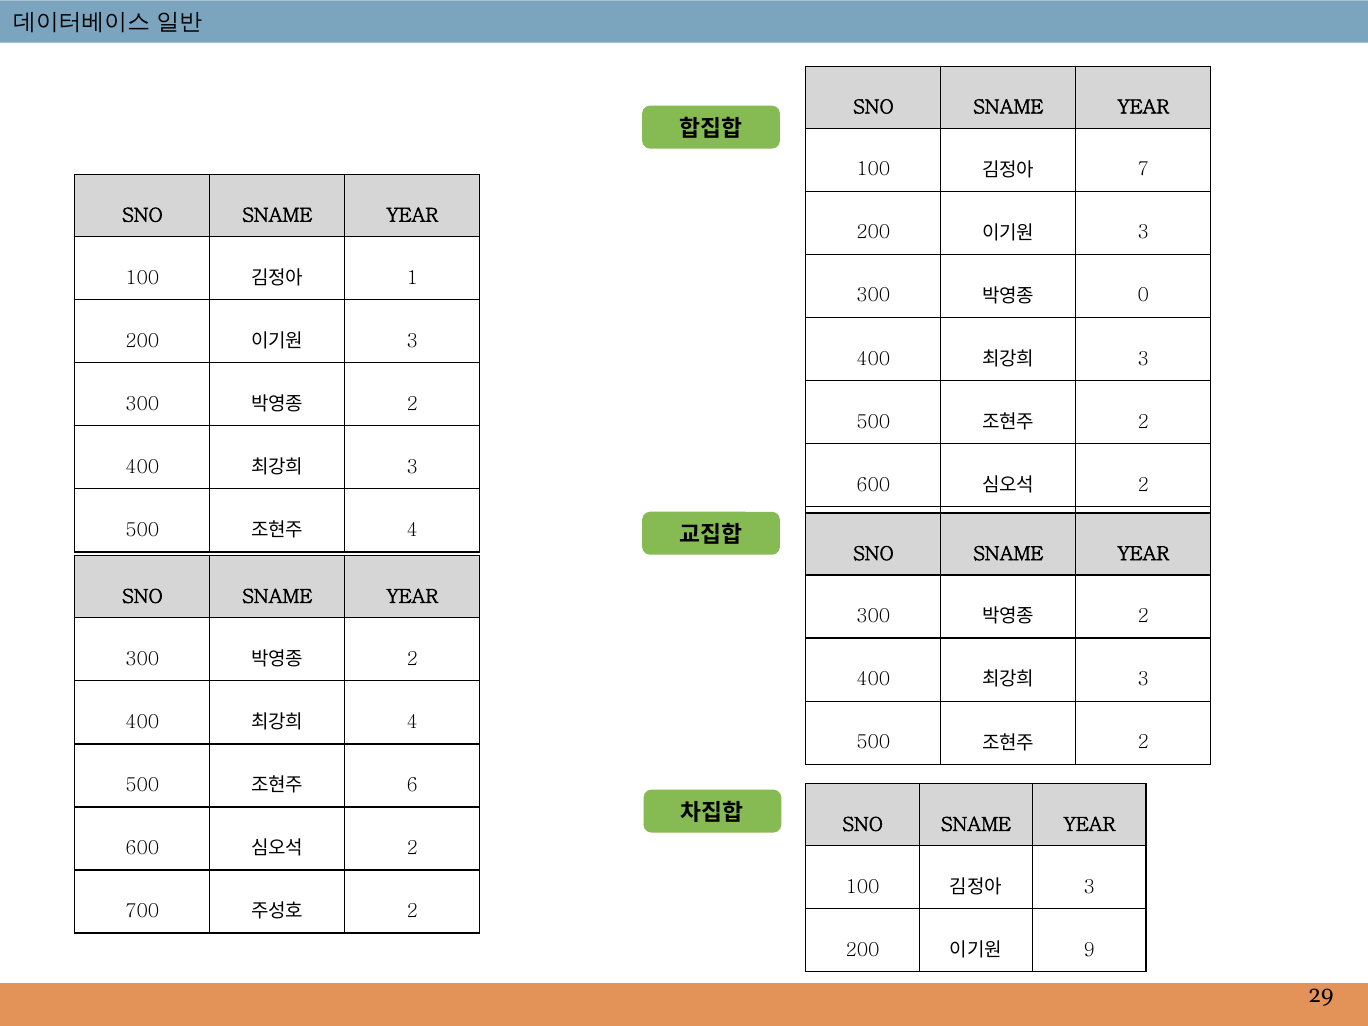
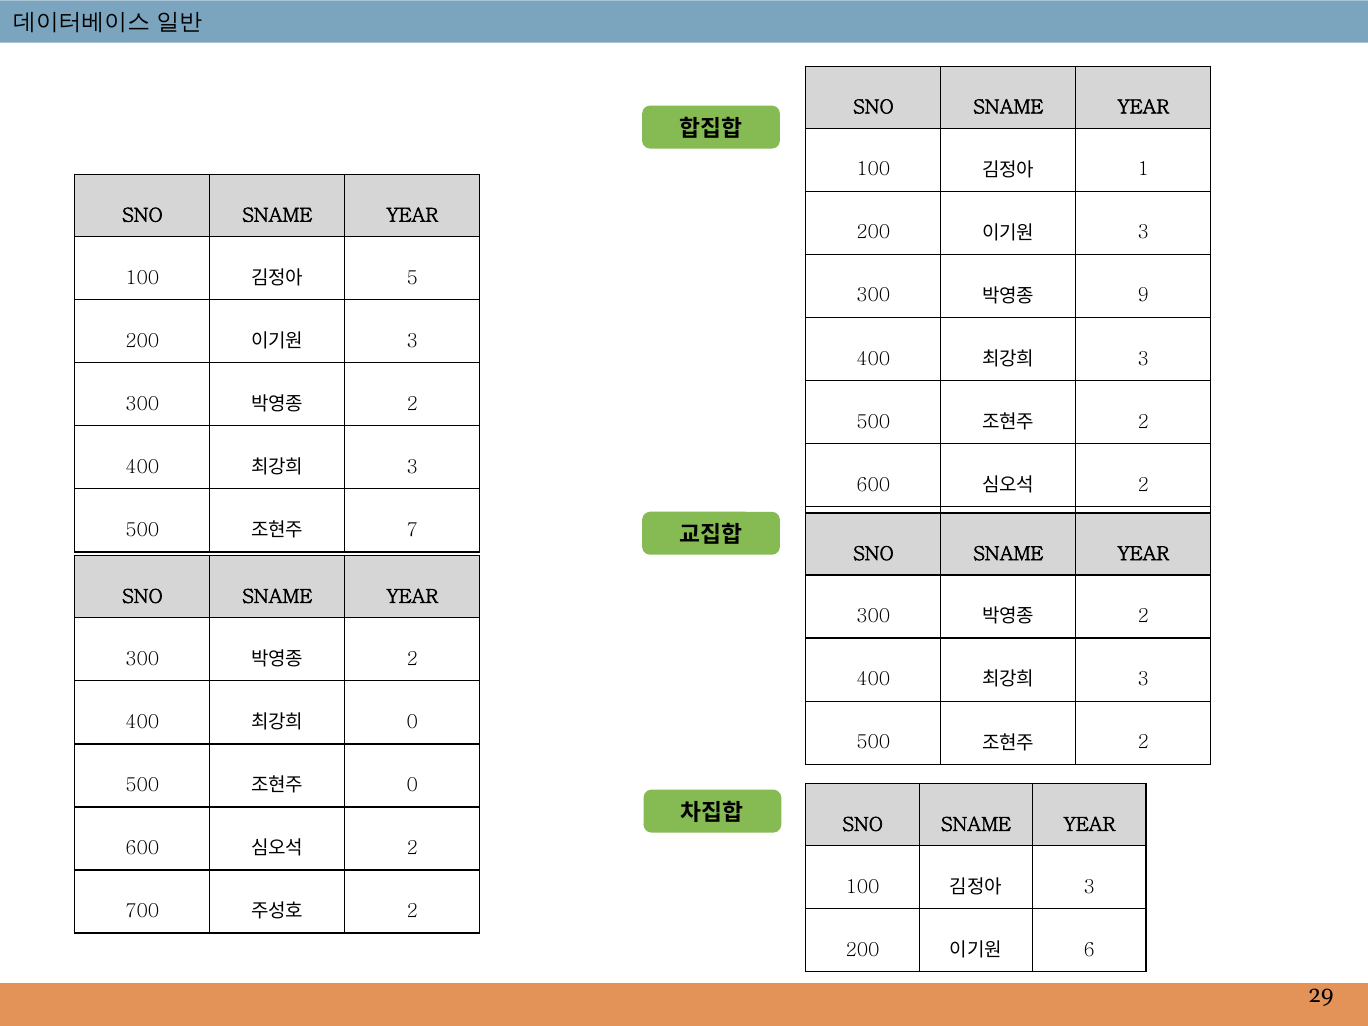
7: 7 -> 1
1: 1 -> 5
0: 0 -> 9
4 at (412, 530): 4 -> 7
4 at (412, 722): 4 -> 0
6 at (412, 785): 6 -> 0
9: 9 -> 6
